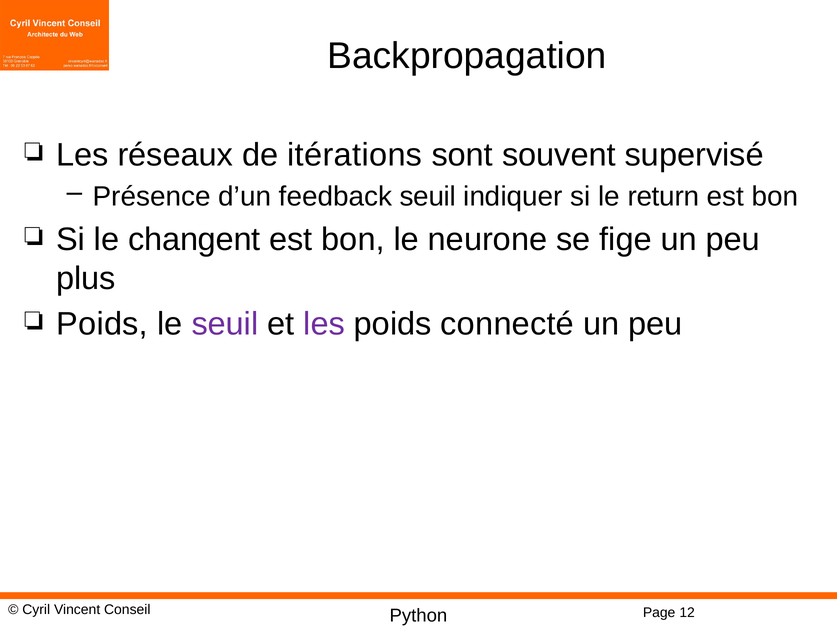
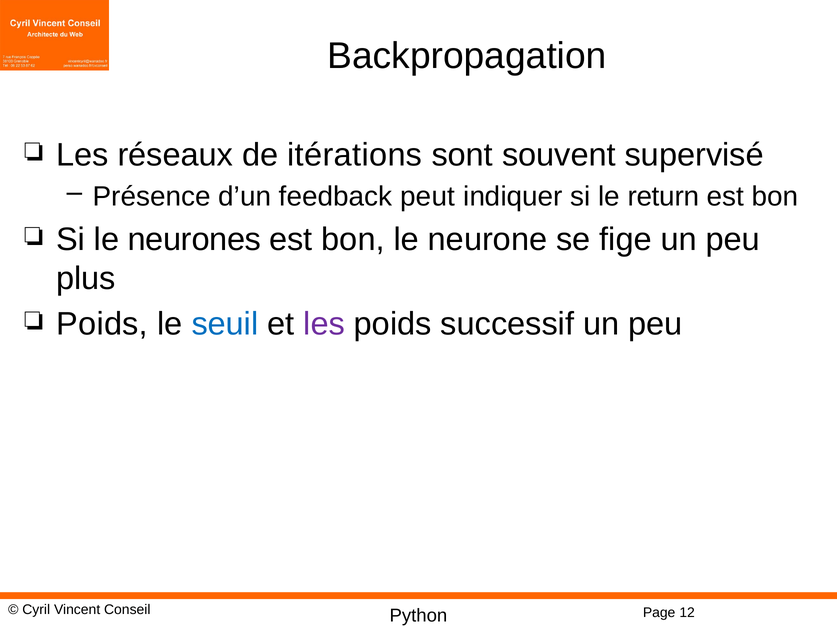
feedback seuil: seuil -> peut
changent: changent -> neurones
seuil at (225, 325) colour: purple -> blue
connecté: connecté -> successif
